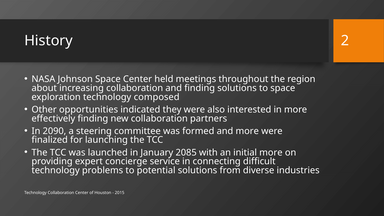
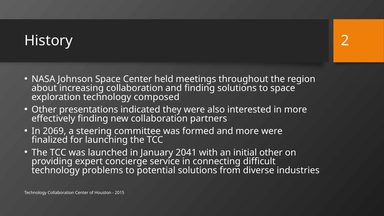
opportunities: opportunities -> presentations
2090: 2090 -> 2069
2085: 2085 -> 2041
initial more: more -> other
